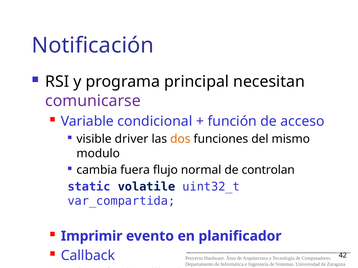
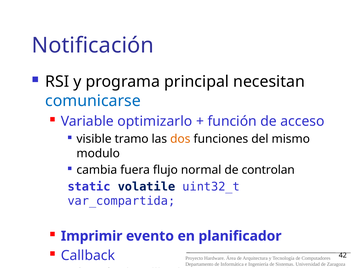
comunicarse colour: purple -> blue
condicional: condicional -> optimizarlo
driver: driver -> tramo
